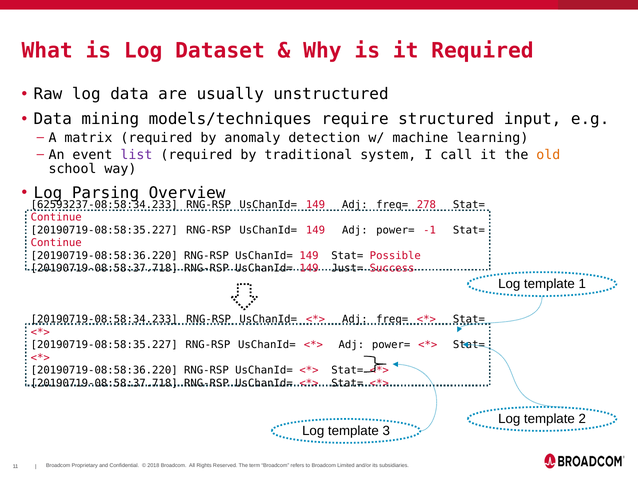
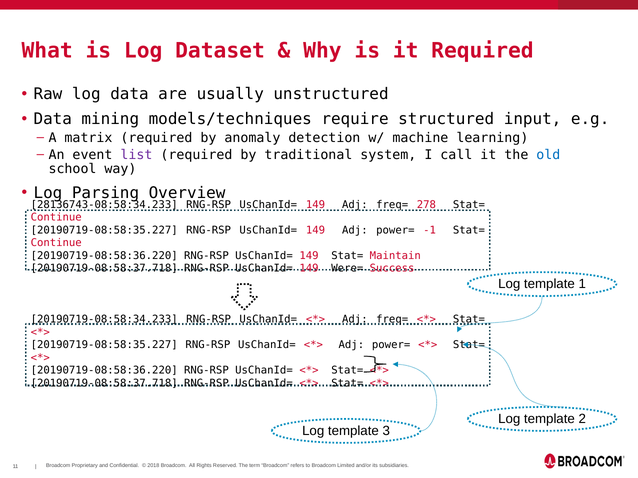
old colour: orange -> blue
62593237-08:58:34.233: 62593237-08:58:34.233 -> 28136743-08:58:34.233
Possible: Possible -> Maintain
Just=: Just= -> Were=
